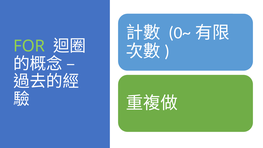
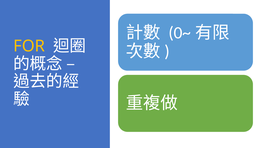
FOR colour: light green -> yellow
